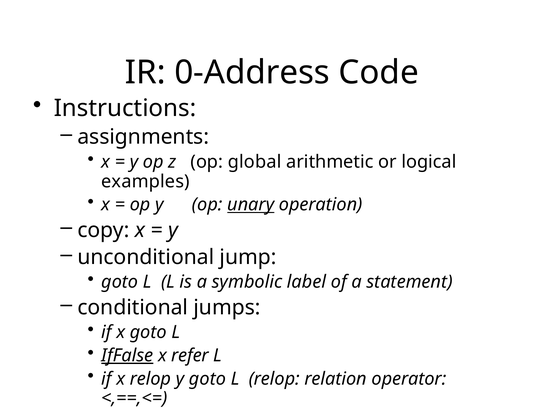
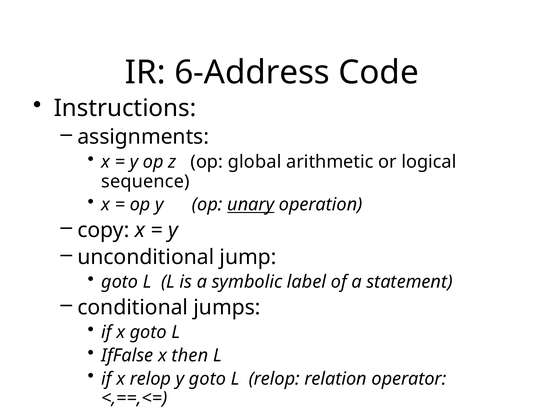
0-Address: 0-Address -> 6-Address
examples: examples -> sequence
IfFalse underline: present -> none
refer: refer -> then
